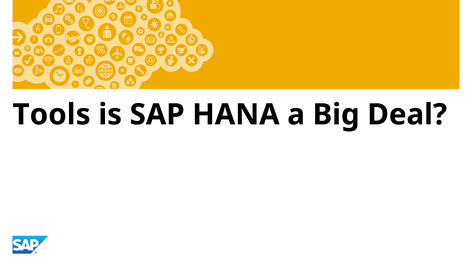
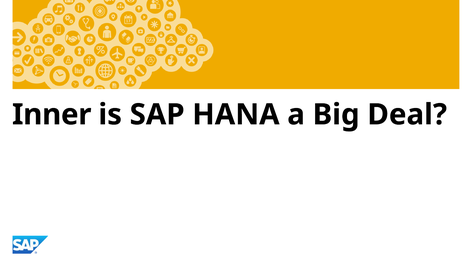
Tools: Tools -> Inner
